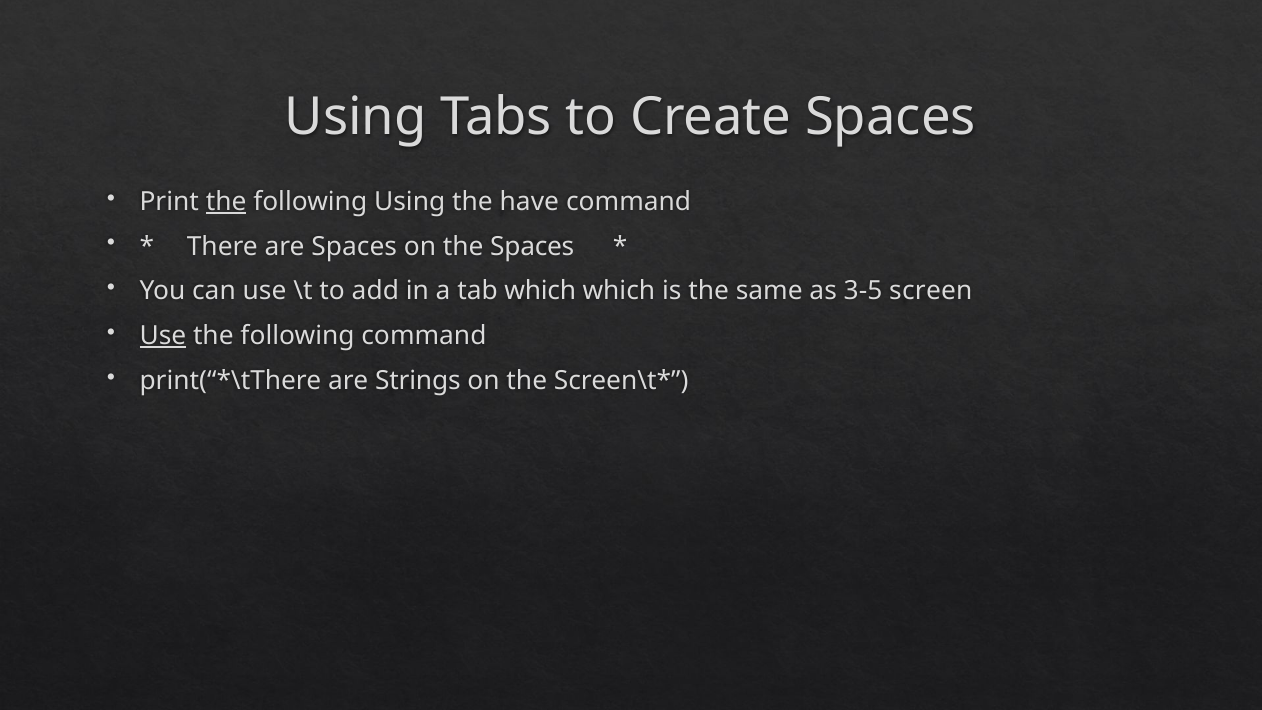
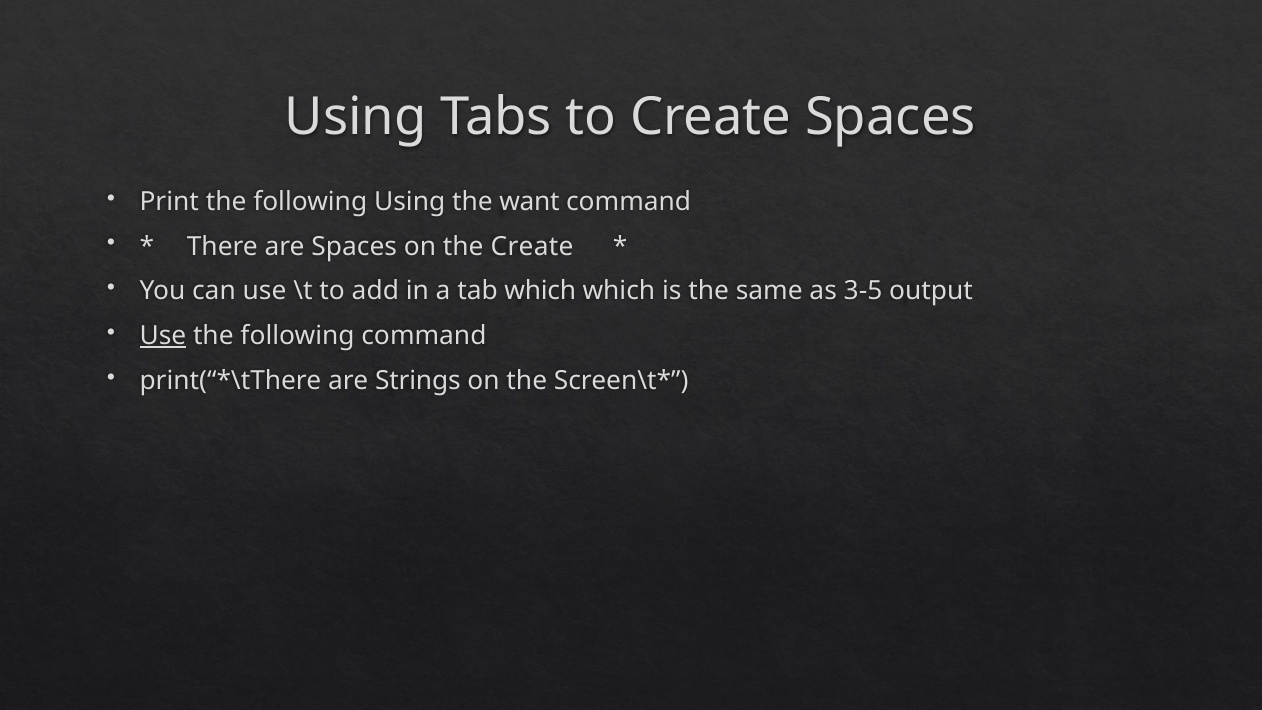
the at (226, 202) underline: present -> none
have: have -> want
the Spaces: Spaces -> Create
screen: screen -> output
